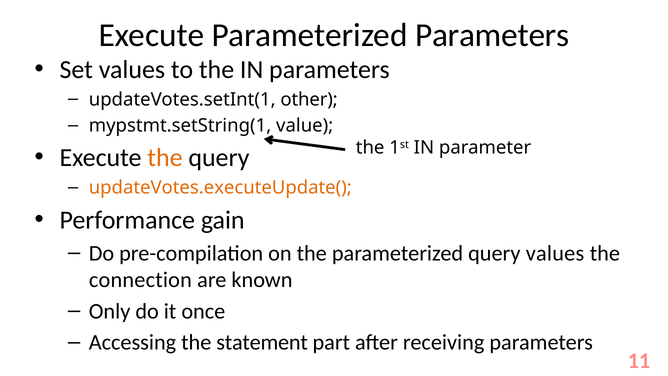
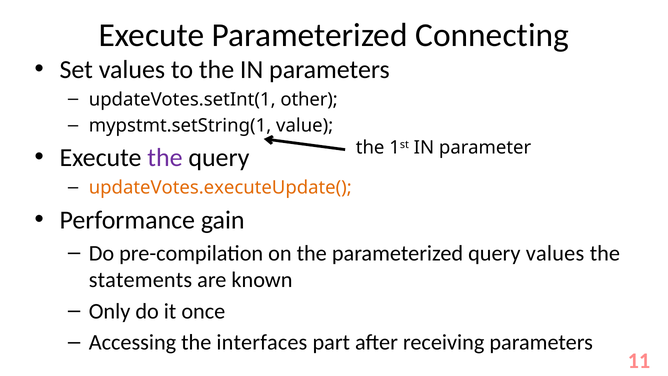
Parameterized Parameters: Parameters -> Connecting
the at (165, 158) colour: orange -> purple
connection: connection -> statements
statement: statement -> interfaces
